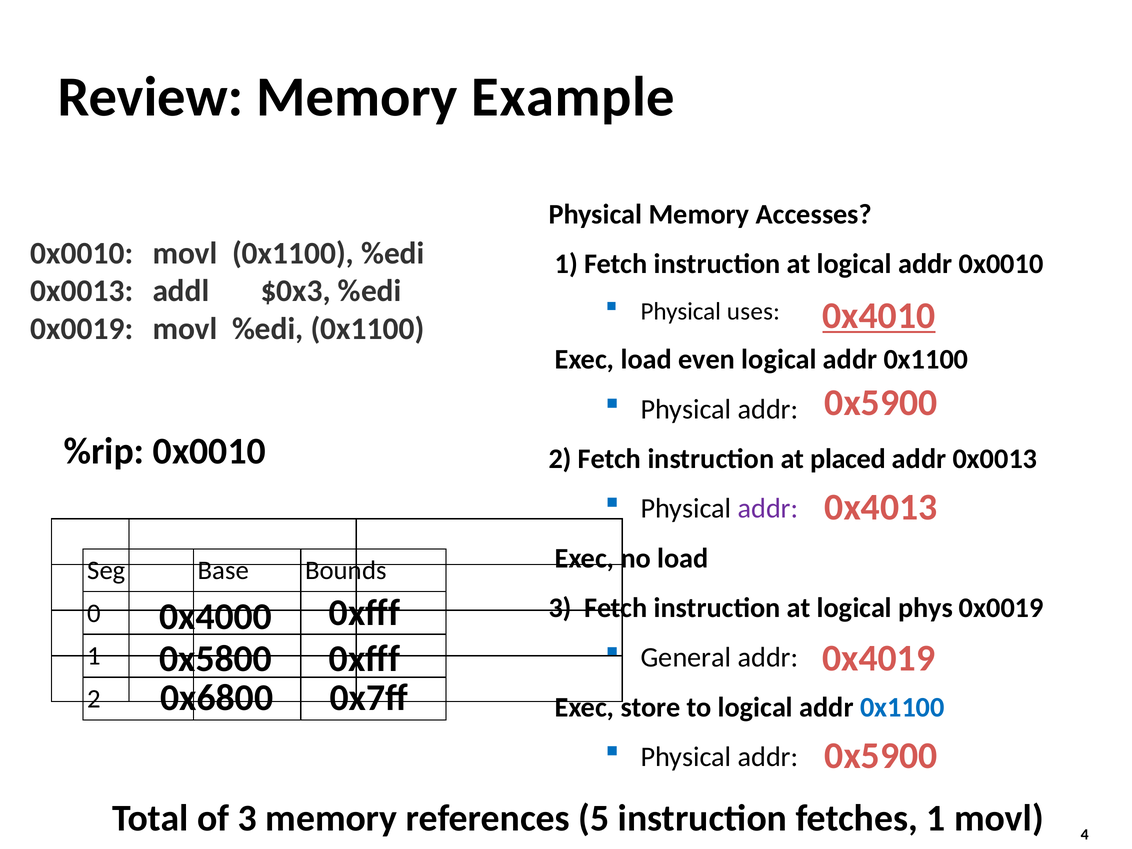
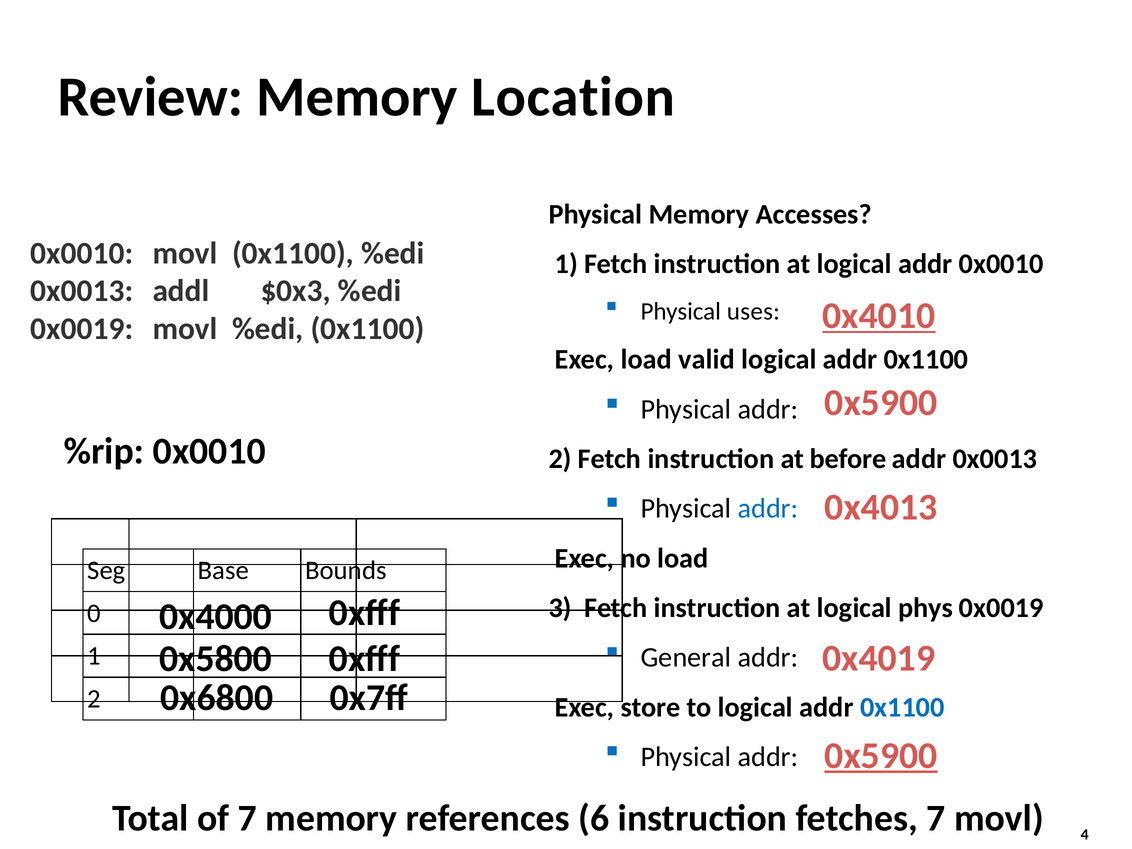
Example: Example -> Location
even: even -> valid
placed: placed -> before
addr at (768, 509) colour: purple -> blue
0x5900 at (881, 756) underline: none -> present
of 3: 3 -> 7
5: 5 -> 6
fetches 1: 1 -> 7
